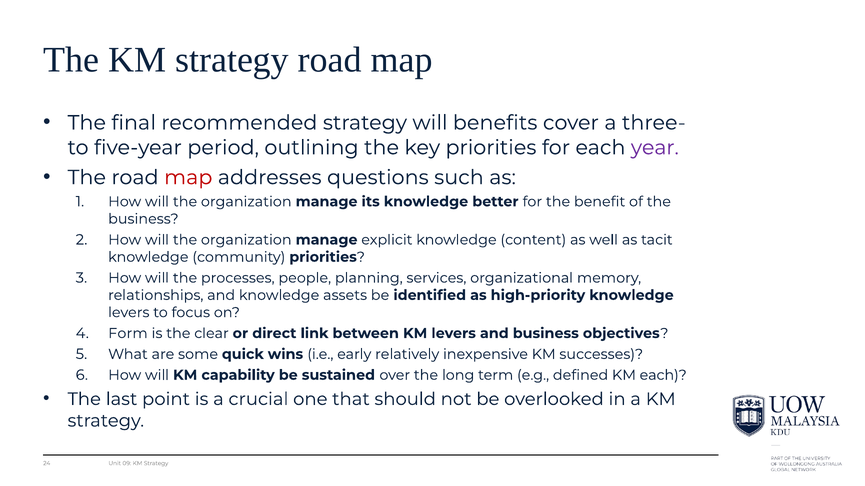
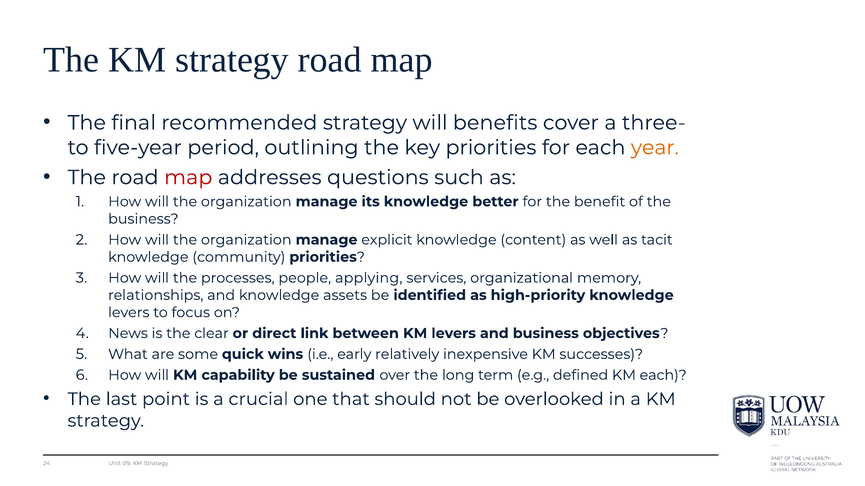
year colour: purple -> orange
planning: planning -> applying
Form: Form -> News
